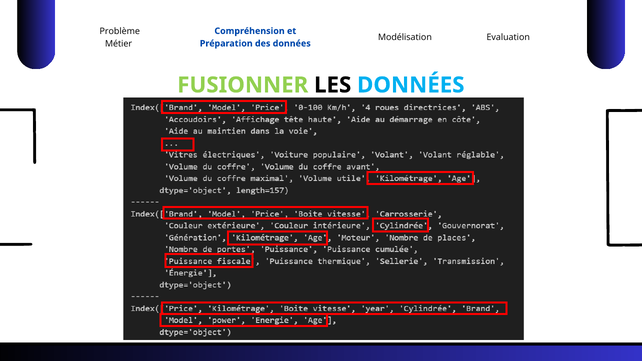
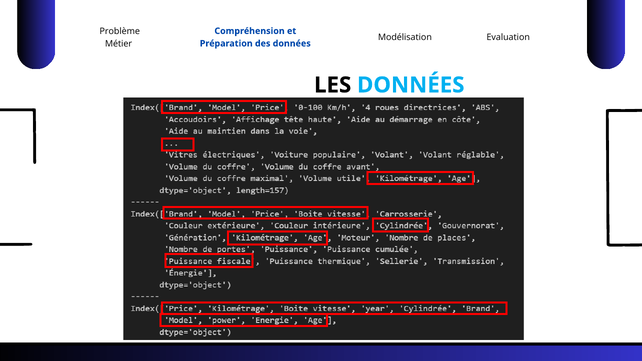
FUSIONNER colour: light green -> white
